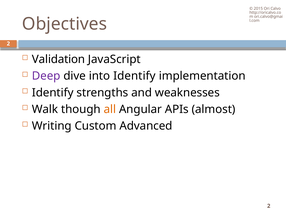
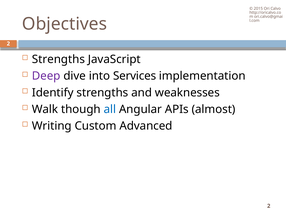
Validation at (59, 59): Validation -> Strengths
into Identify: Identify -> Services
all colour: orange -> blue
